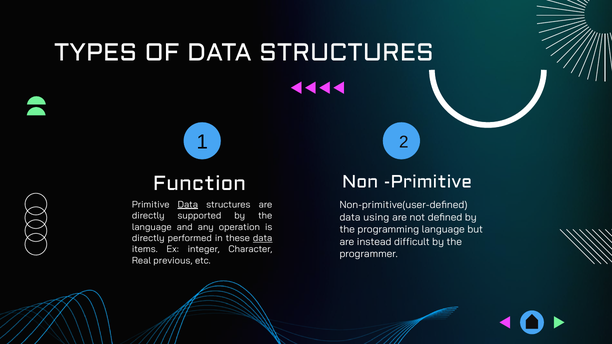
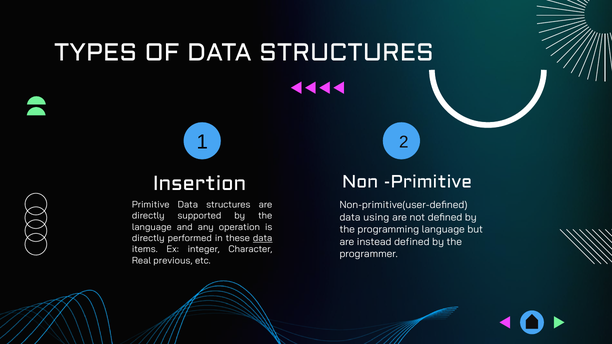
Function: Function -> Insertion
Data at (188, 205) underline: present -> none
instead difficult: difficult -> defined
